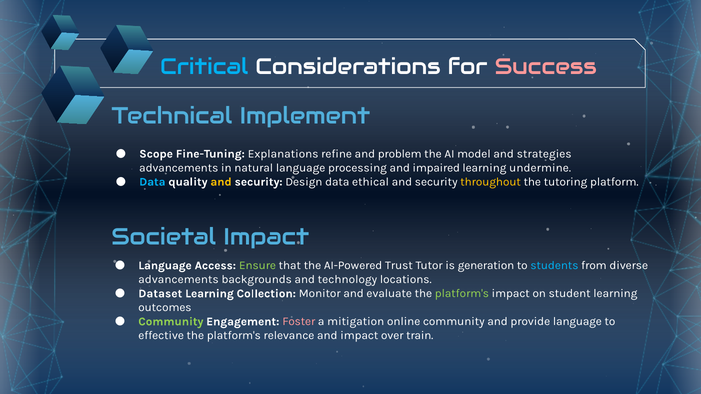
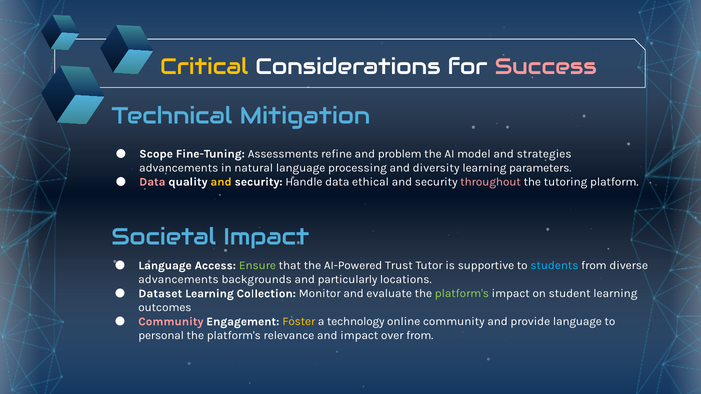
Critical colour: light blue -> yellow
Implement: Implement -> Mitigation
Explanations: Explanations -> Assessments
impaired: impaired -> diversity
undermine: undermine -> parameters
Data at (152, 182) colour: light blue -> pink
Design: Design -> Handle
throughout colour: yellow -> pink
generation: generation -> supportive
technology: technology -> particularly
Community at (171, 322) colour: light green -> pink
Foster colour: pink -> yellow
mitigation: mitigation -> technology
effective: effective -> personal
over train: train -> from
